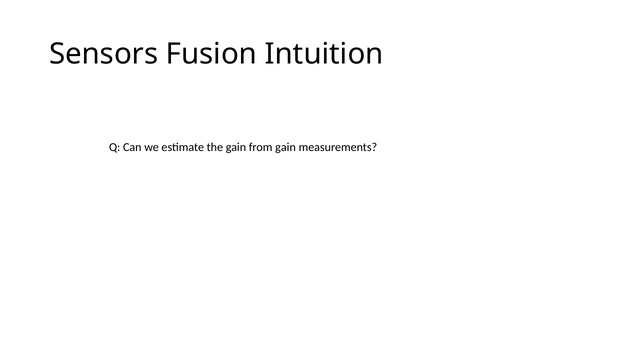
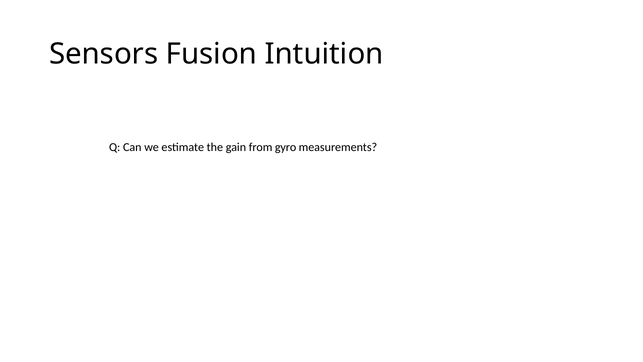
from gain: gain -> gyro
